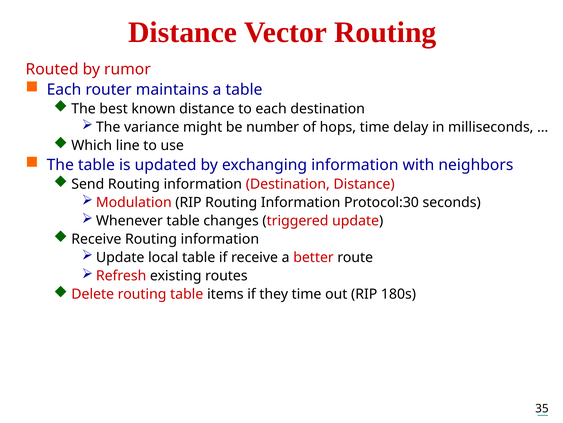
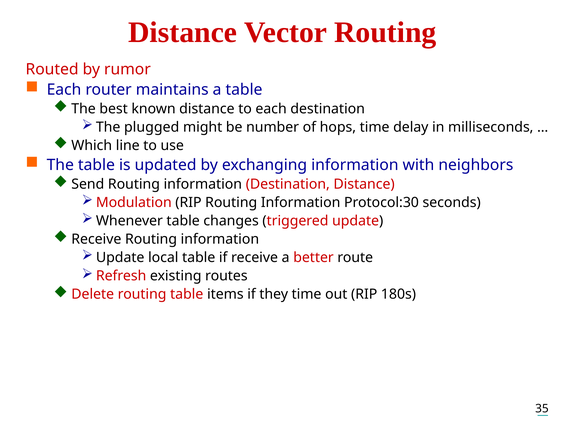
variance: variance -> plugged
